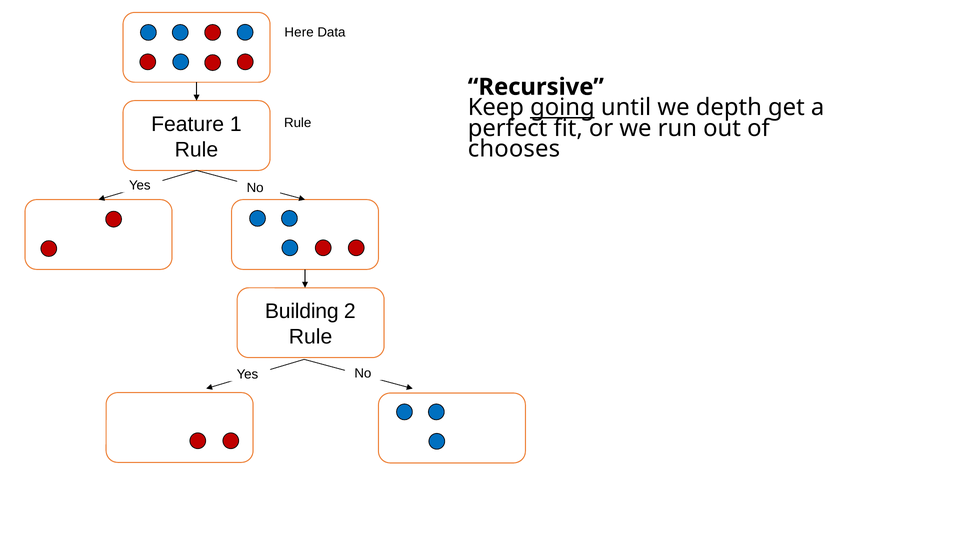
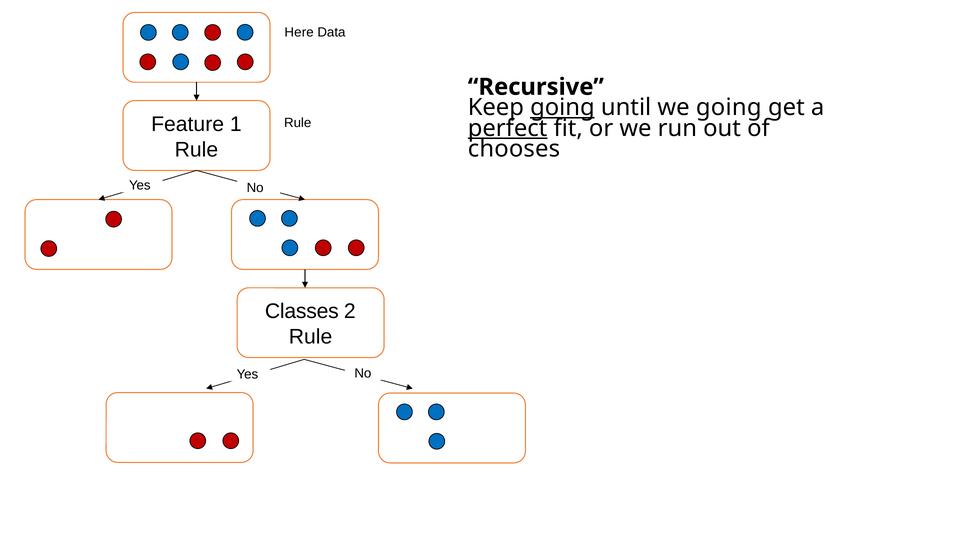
we depth: depth -> going
perfect underline: none -> present
Building: Building -> Classes
